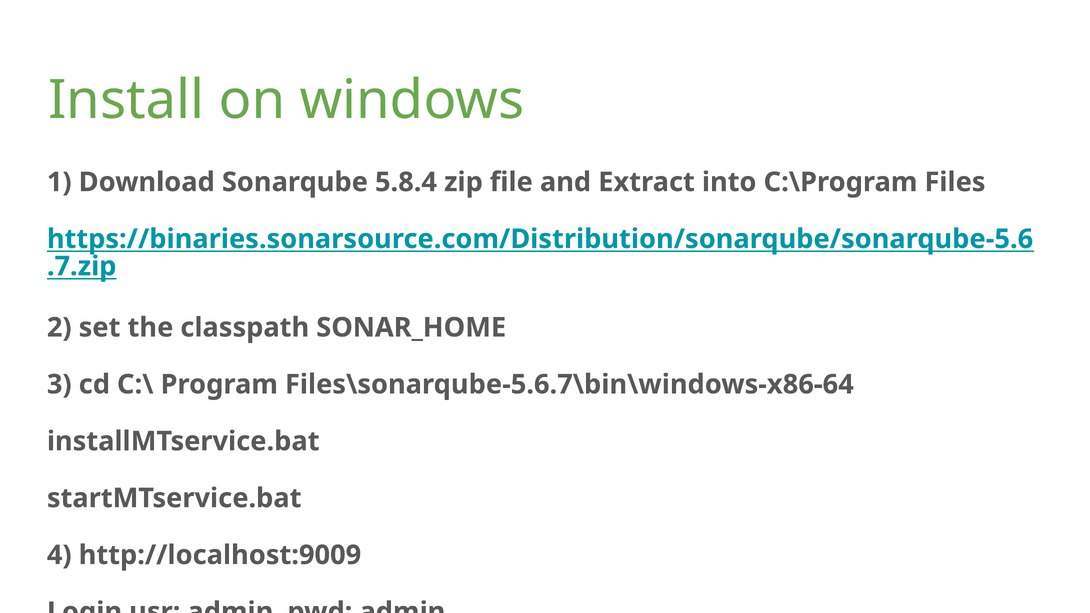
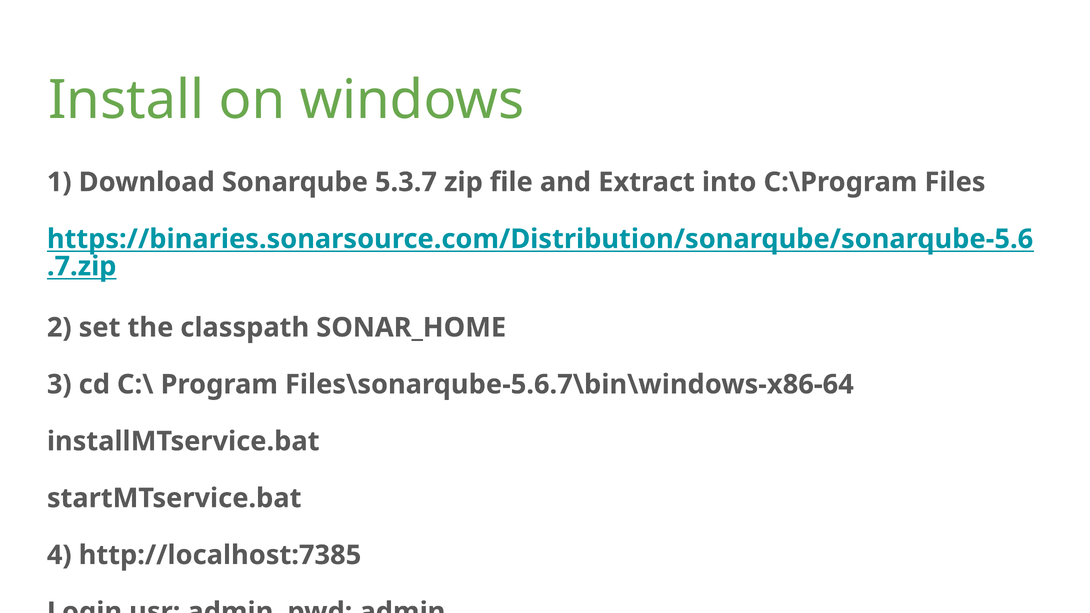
5.8.4: 5.8.4 -> 5.3.7
http://localhost:9009: http://localhost:9009 -> http://localhost:7385
